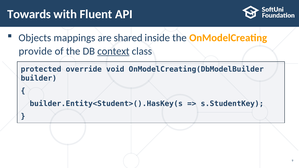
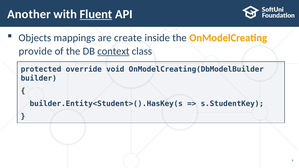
Towards: Towards -> Another
Fluent underline: none -> present
shared: shared -> create
